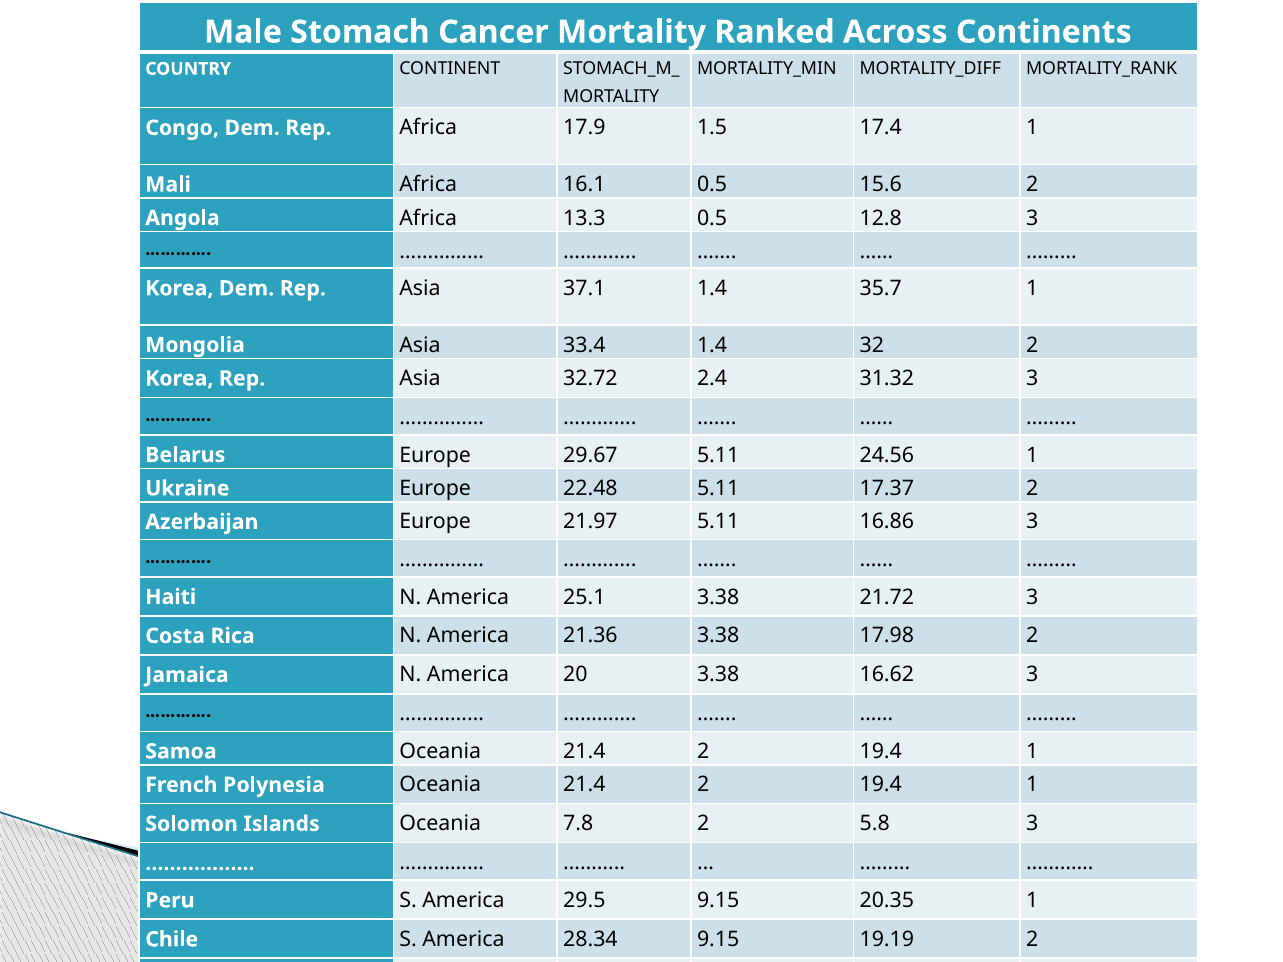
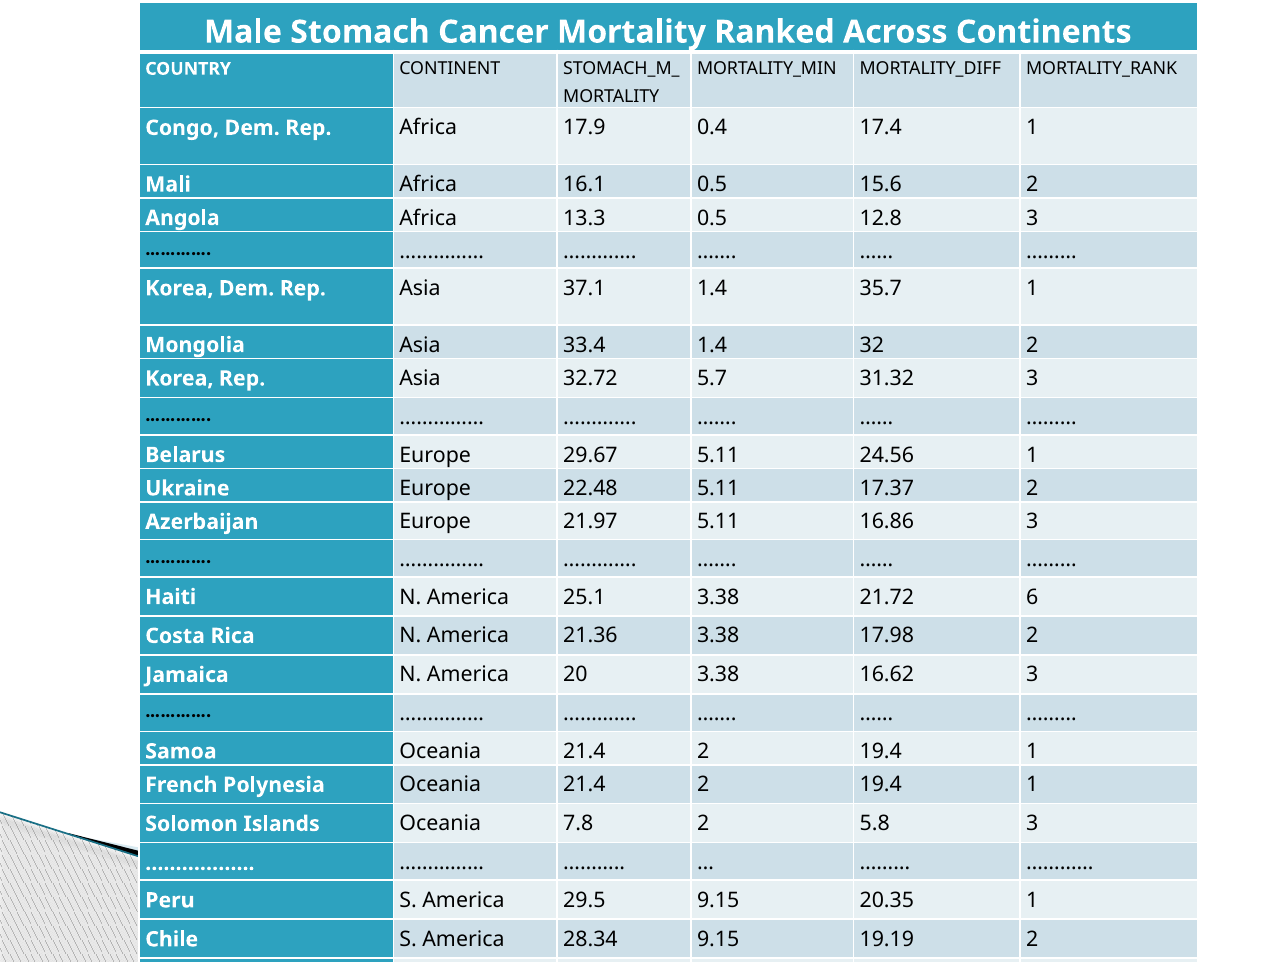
1.5: 1.5 -> 0.4
2.4: 2.4 -> 5.7
21.72 3: 3 -> 6
